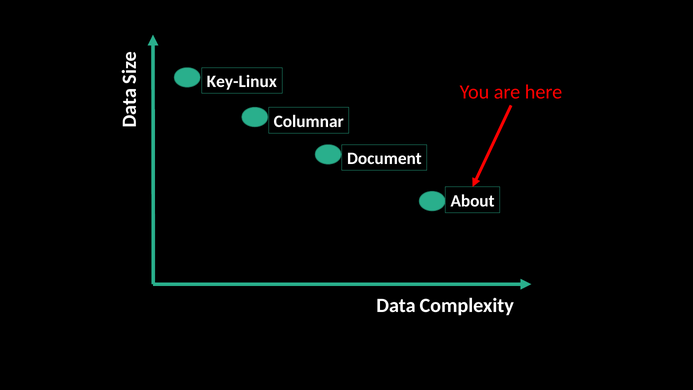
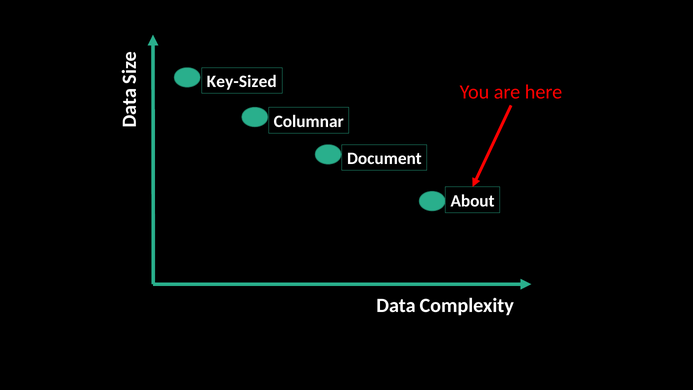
Key-Linux: Key-Linux -> Key-Sized
